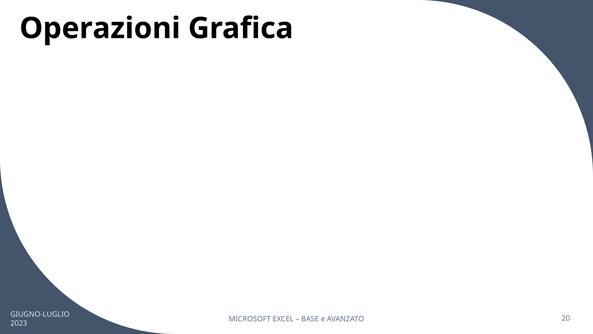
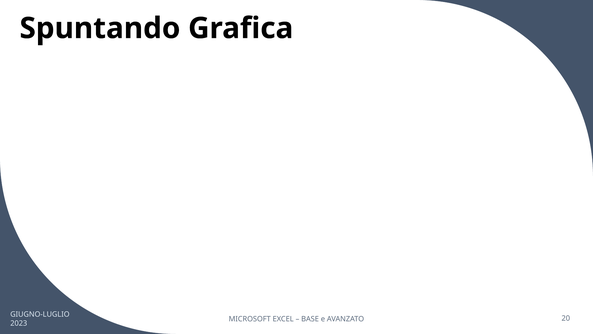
Operazioni: Operazioni -> Spuntando
